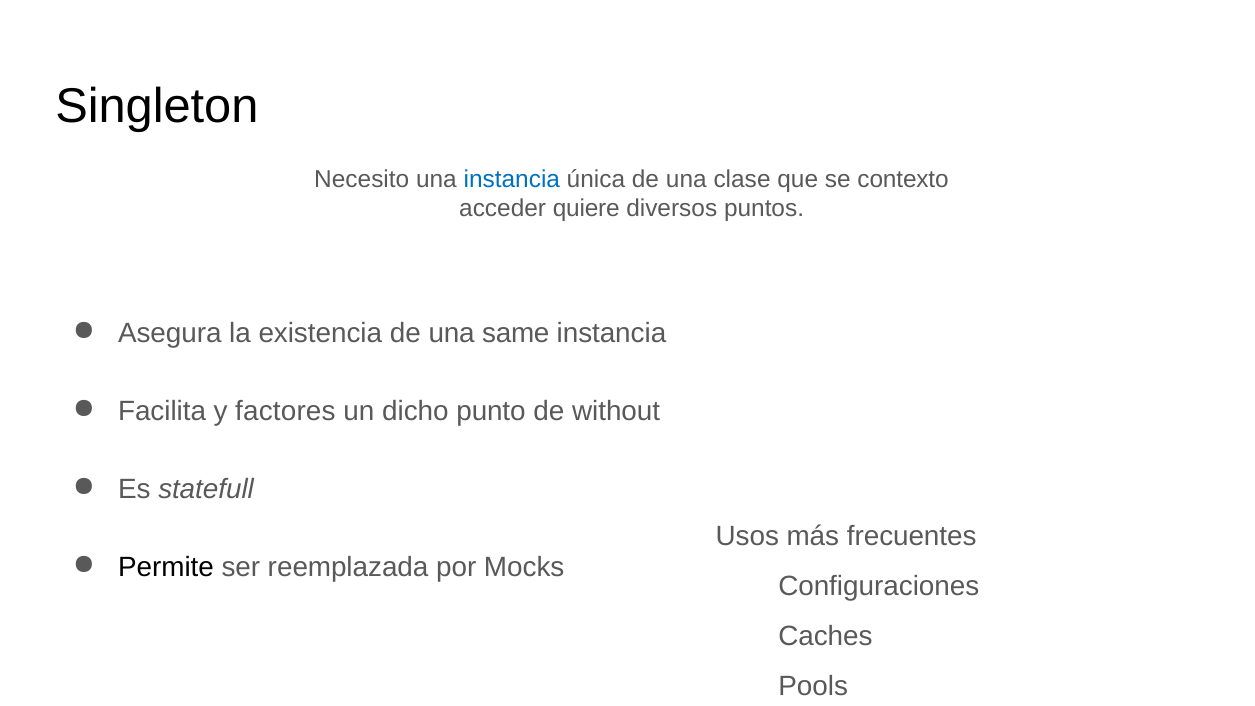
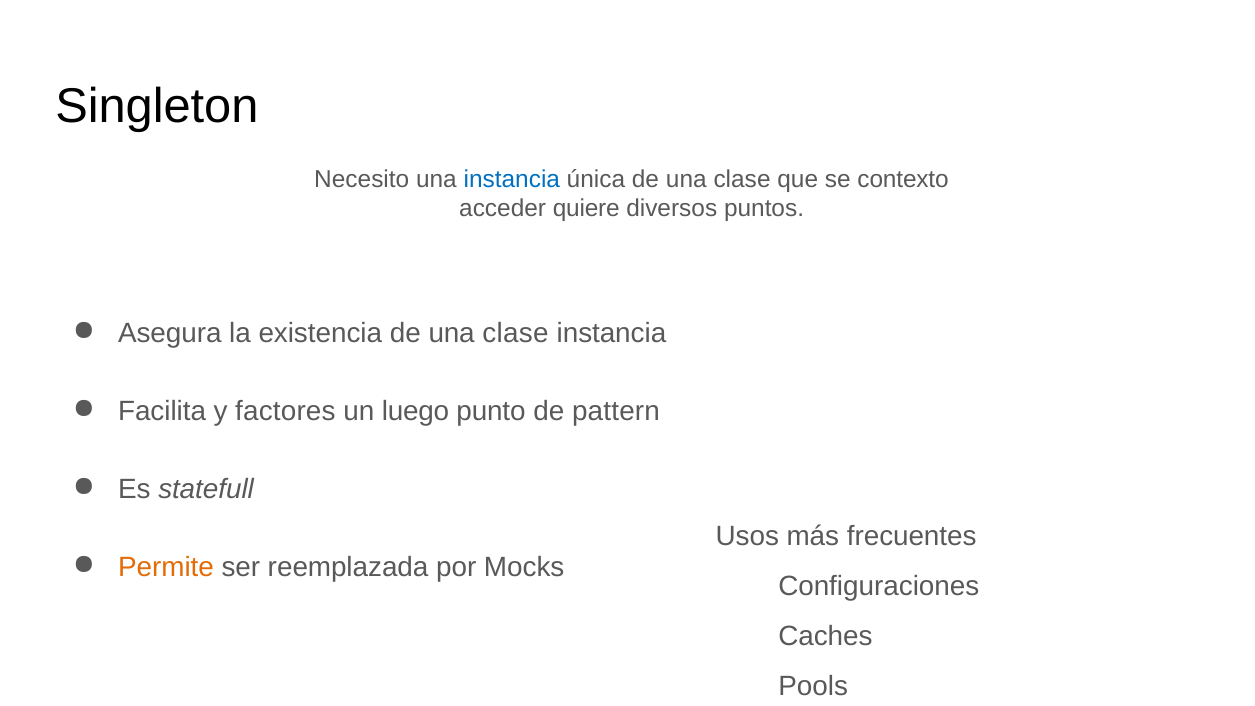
existencia de una same: same -> clase
dicho: dicho -> luego
without: without -> pattern
Permite colour: black -> orange
